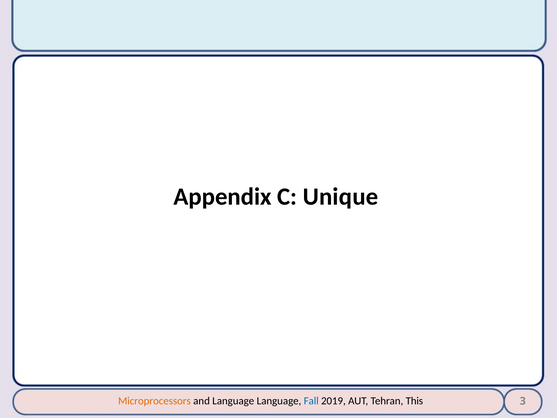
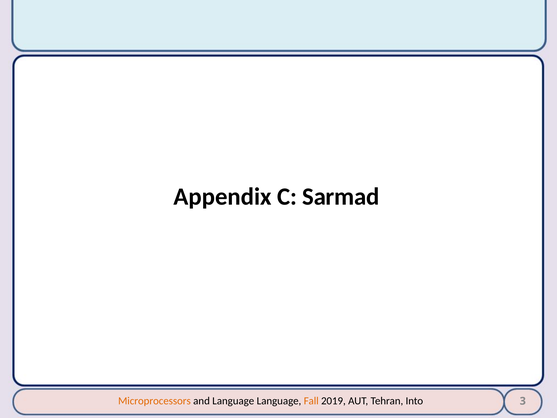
Unique: Unique -> Sarmad
Fall colour: blue -> orange
This: This -> Into
